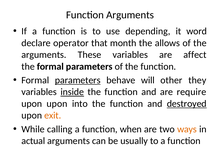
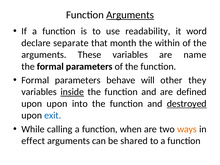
Arguments at (130, 15) underline: none -> present
depending: depending -> readability
operator: operator -> separate
allows: allows -> within
affect: affect -> name
parameters at (78, 80) underline: present -> none
require: require -> defined
exit colour: orange -> blue
actual: actual -> effect
usually: usually -> shared
